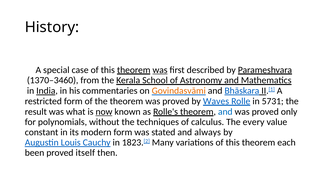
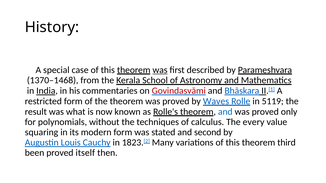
1370–3460: 1370–3460 -> 1370–1468
Govindasvāmi colour: orange -> red
5731: 5731 -> 5119
now underline: present -> none
constant: constant -> squaring
always: always -> second
each: each -> third
